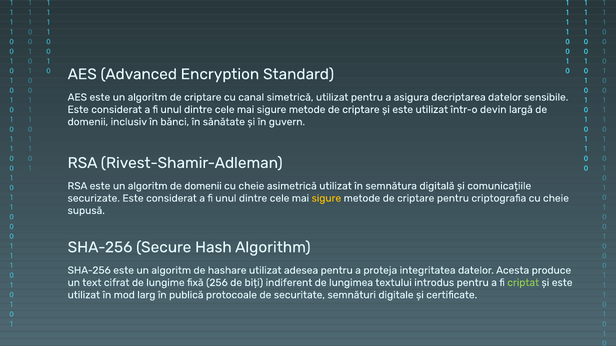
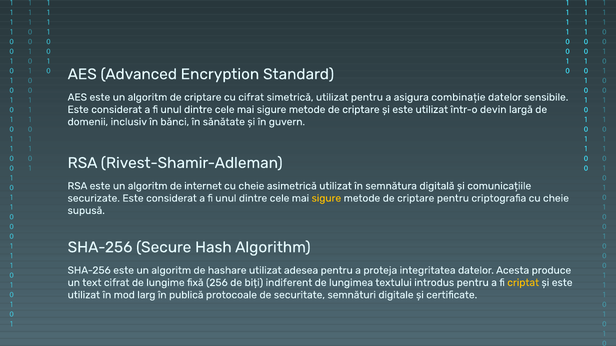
cu canal: canal -> cifrat
decriptarea: decriptarea -> combinație
algoritm de domenii: domenii -> internet
criptat colour: light green -> yellow
